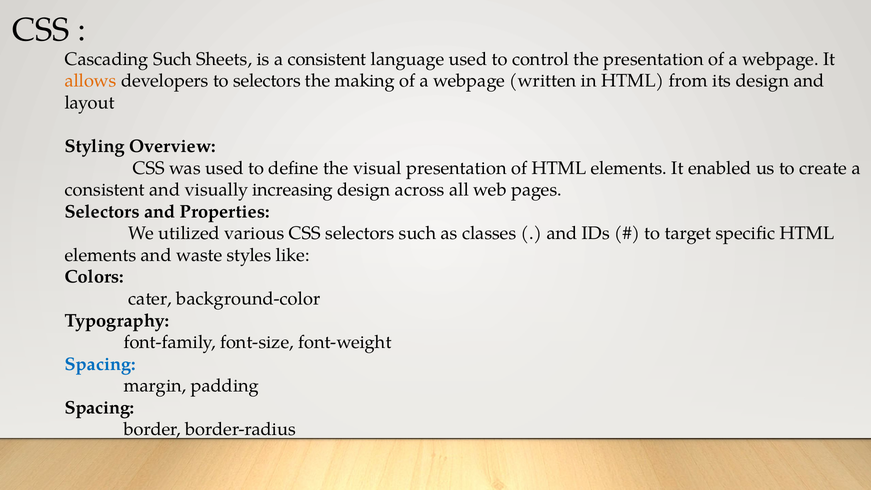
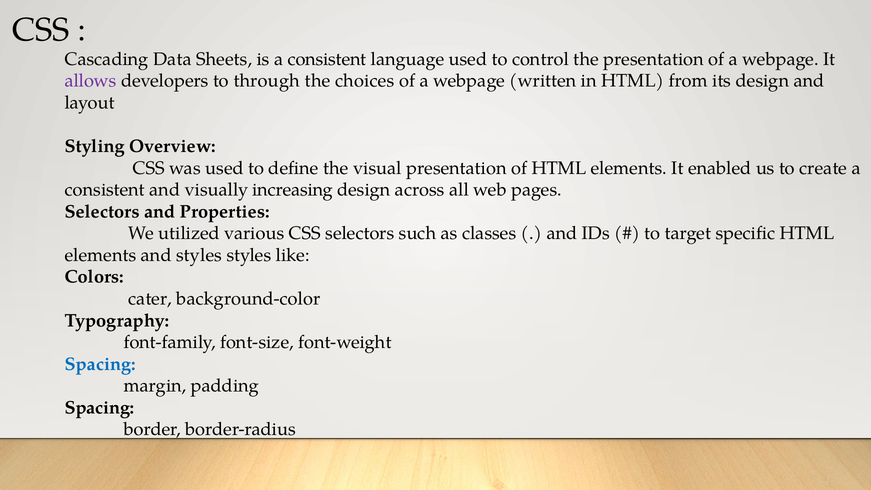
Cascading Such: Such -> Data
allows colour: orange -> purple
to selectors: selectors -> through
making: making -> choices
and waste: waste -> styles
